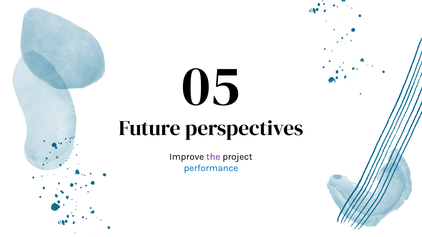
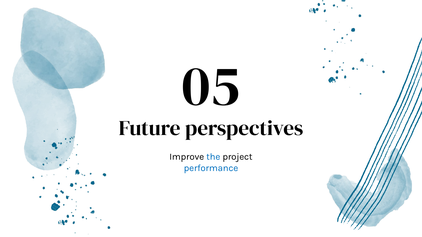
the colour: purple -> blue
